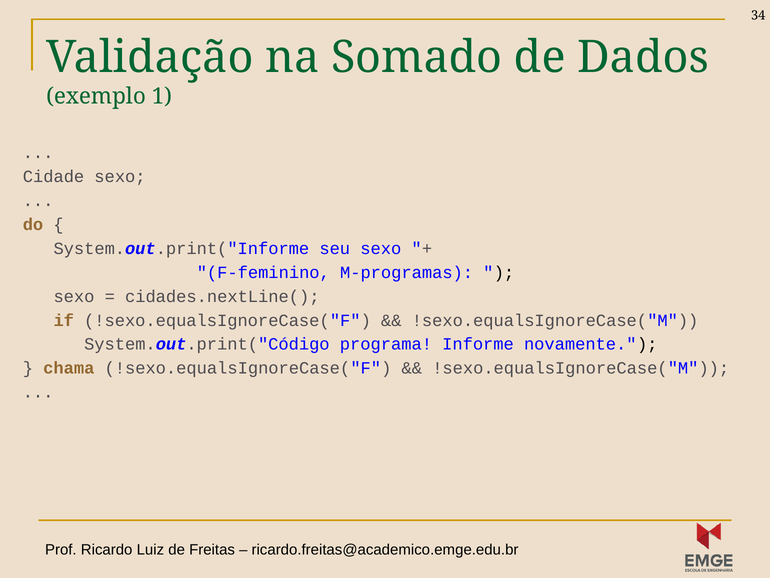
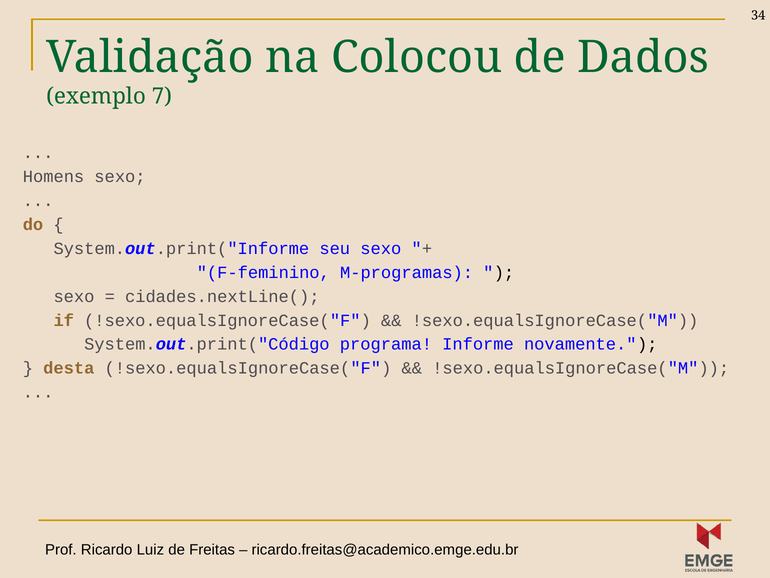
Somado: Somado -> Colocou
1: 1 -> 7
Cidade: Cidade -> Homens
chama: chama -> desta
